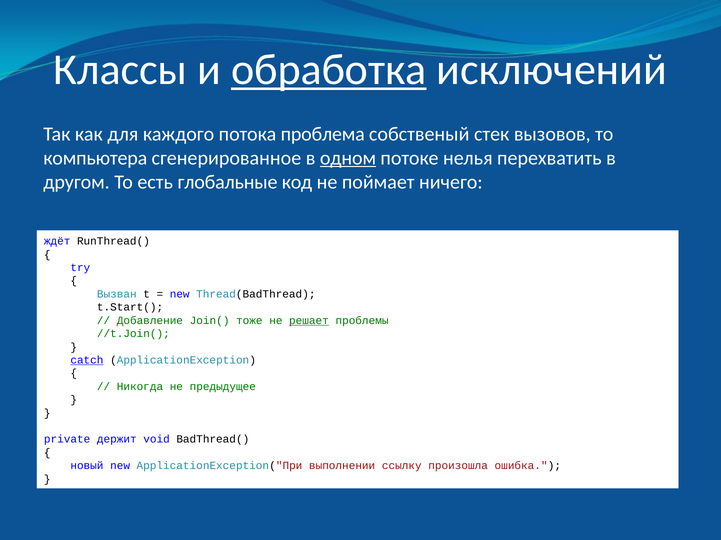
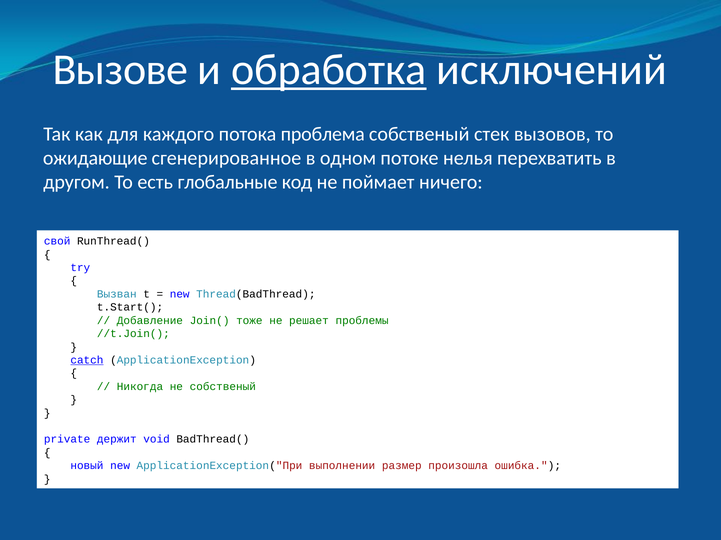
Классы: Классы -> Вызове
компьютера: компьютера -> ожидающие
одном underline: present -> none
ждёт: ждёт -> свой
решает underline: present -> none
не предыдущее: предыдущее -> собственый
ссылку: ссылку -> размер
